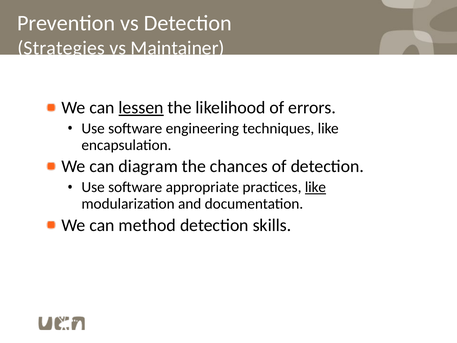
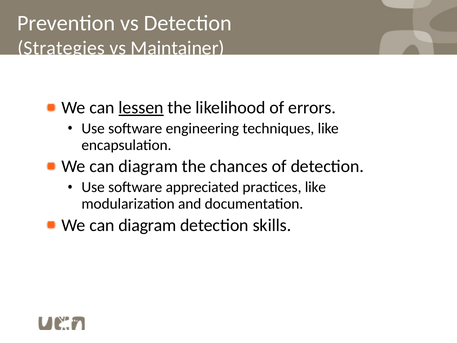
appropriate: appropriate -> appreciated
like at (315, 187) underline: present -> none
method at (147, 225): method -> diagram
